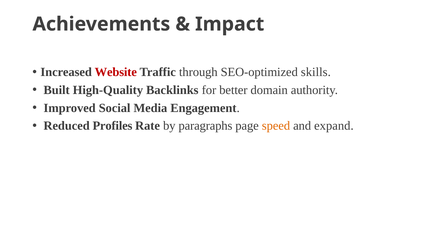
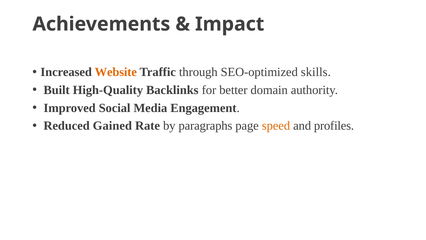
Website colour: red -> orange
Profiles: Profiles -> Gained
expand: expand -> profiles
